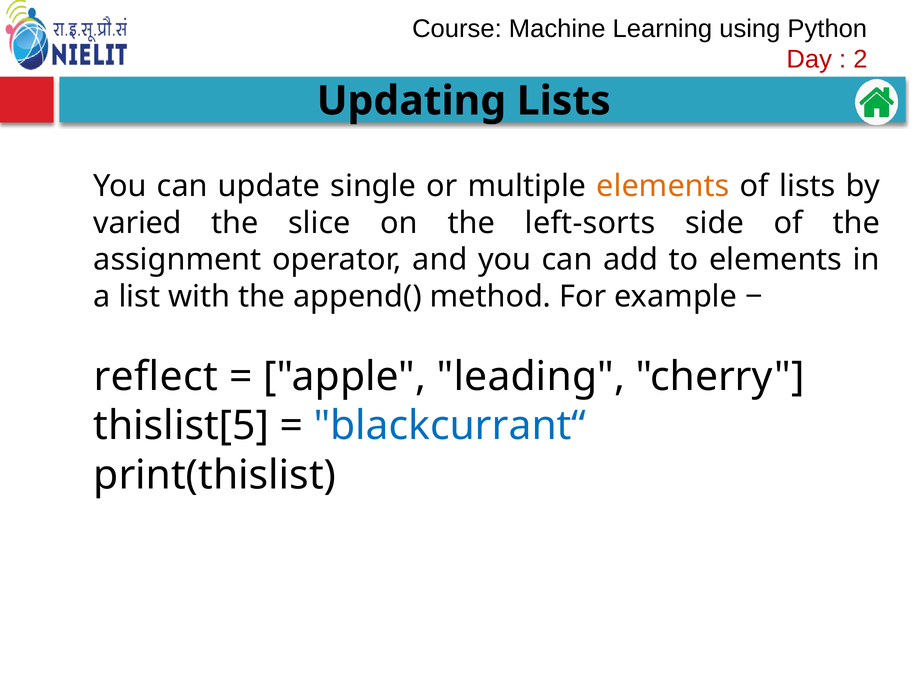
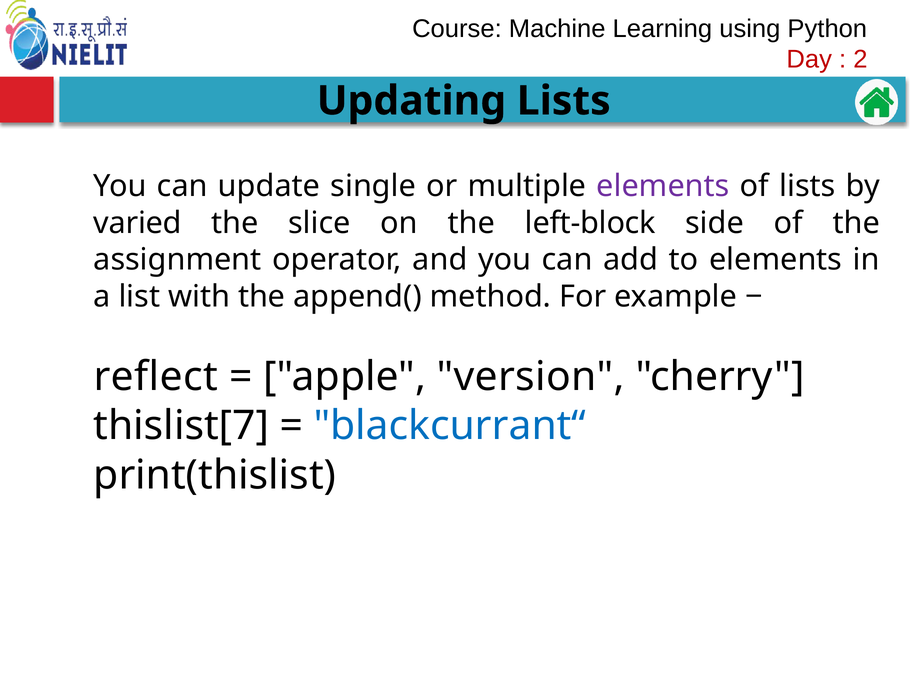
elements at (663, 186) colour: orange -> purple
left-sorts: left-sorts -> left-block
leading: leading -> version
thislist[5: thislist[5 -> thislist[7
